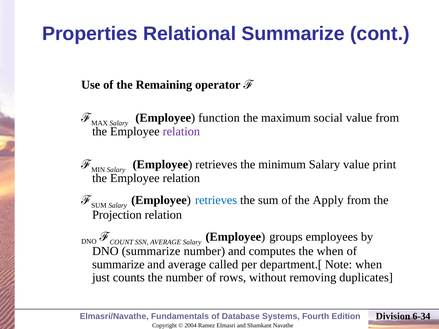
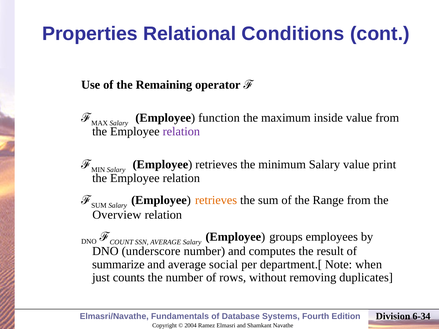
Relational Summarize: Summarize -> Conditions
social: social -> inside
retrieves at (216, 200) colour: blue -> orange
Apply: Apply -> Range
Projection: Projection -> Overview
DNO summarize: summarize -> underscore
the when: when -> result
called: called -> social
